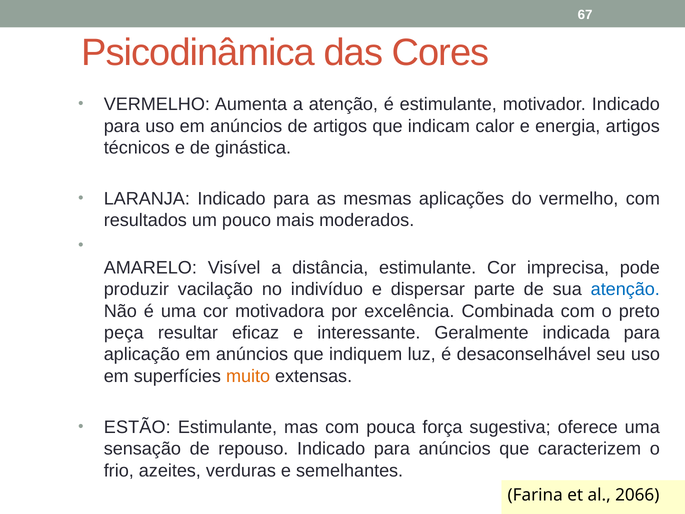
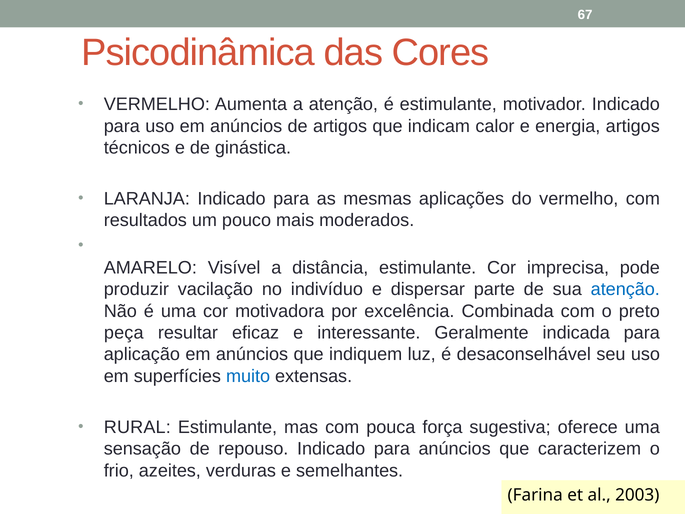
muito colour: orange -> blue
ESTÃO: ESTÃO -> RURAL
2066: 2066 -> 2003
